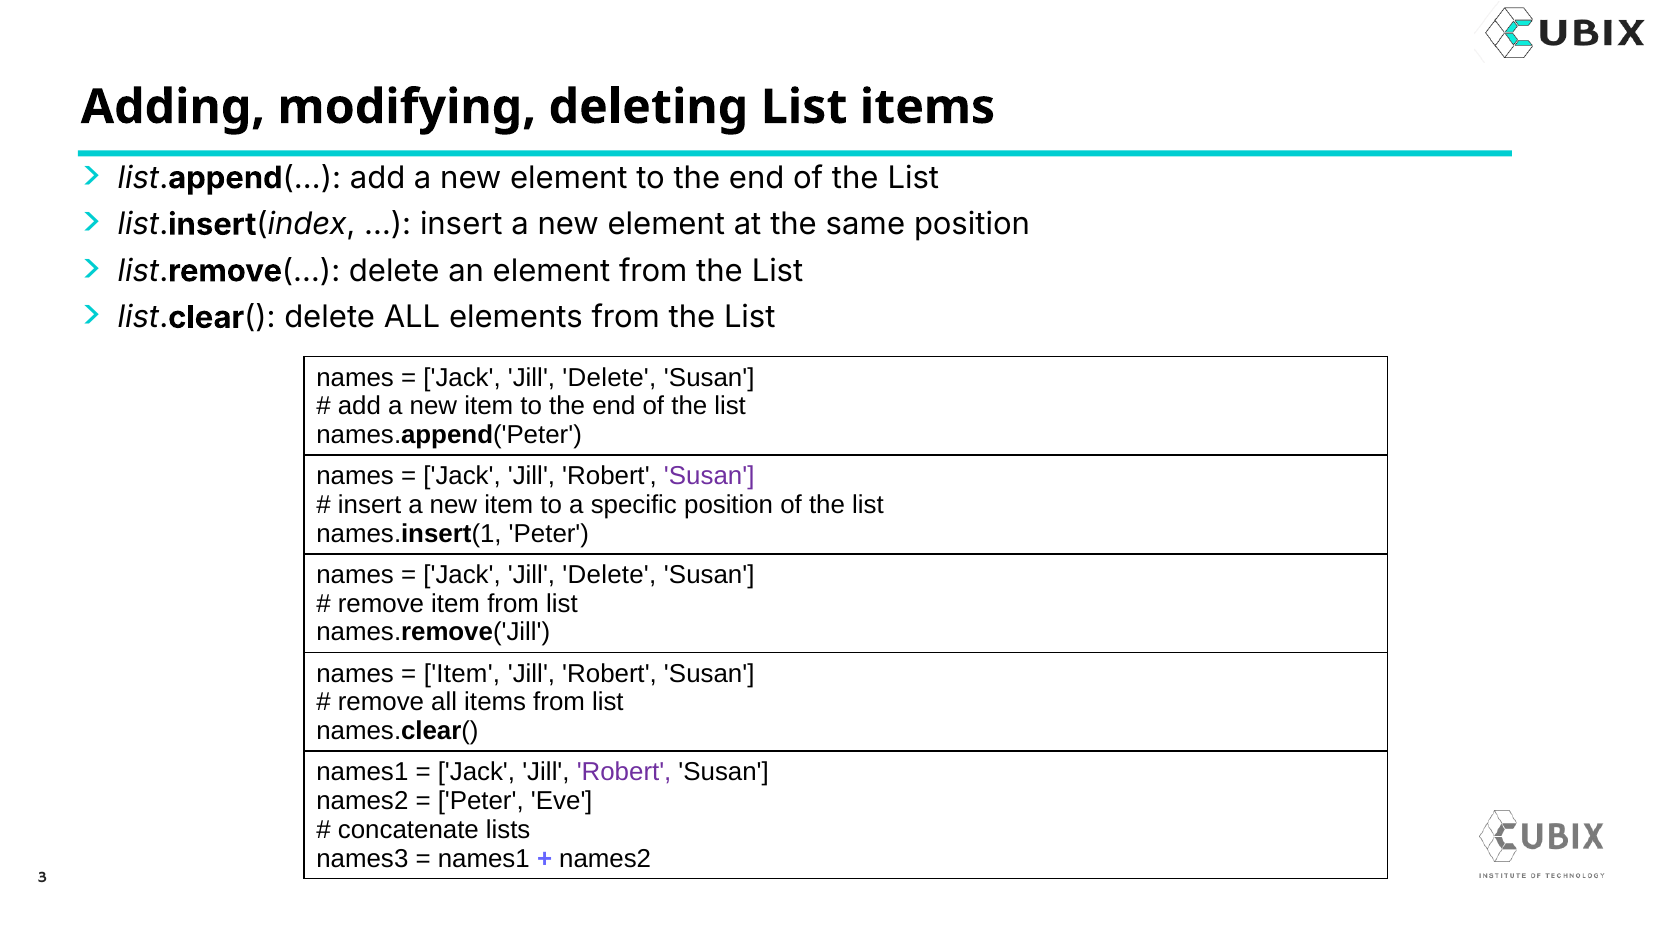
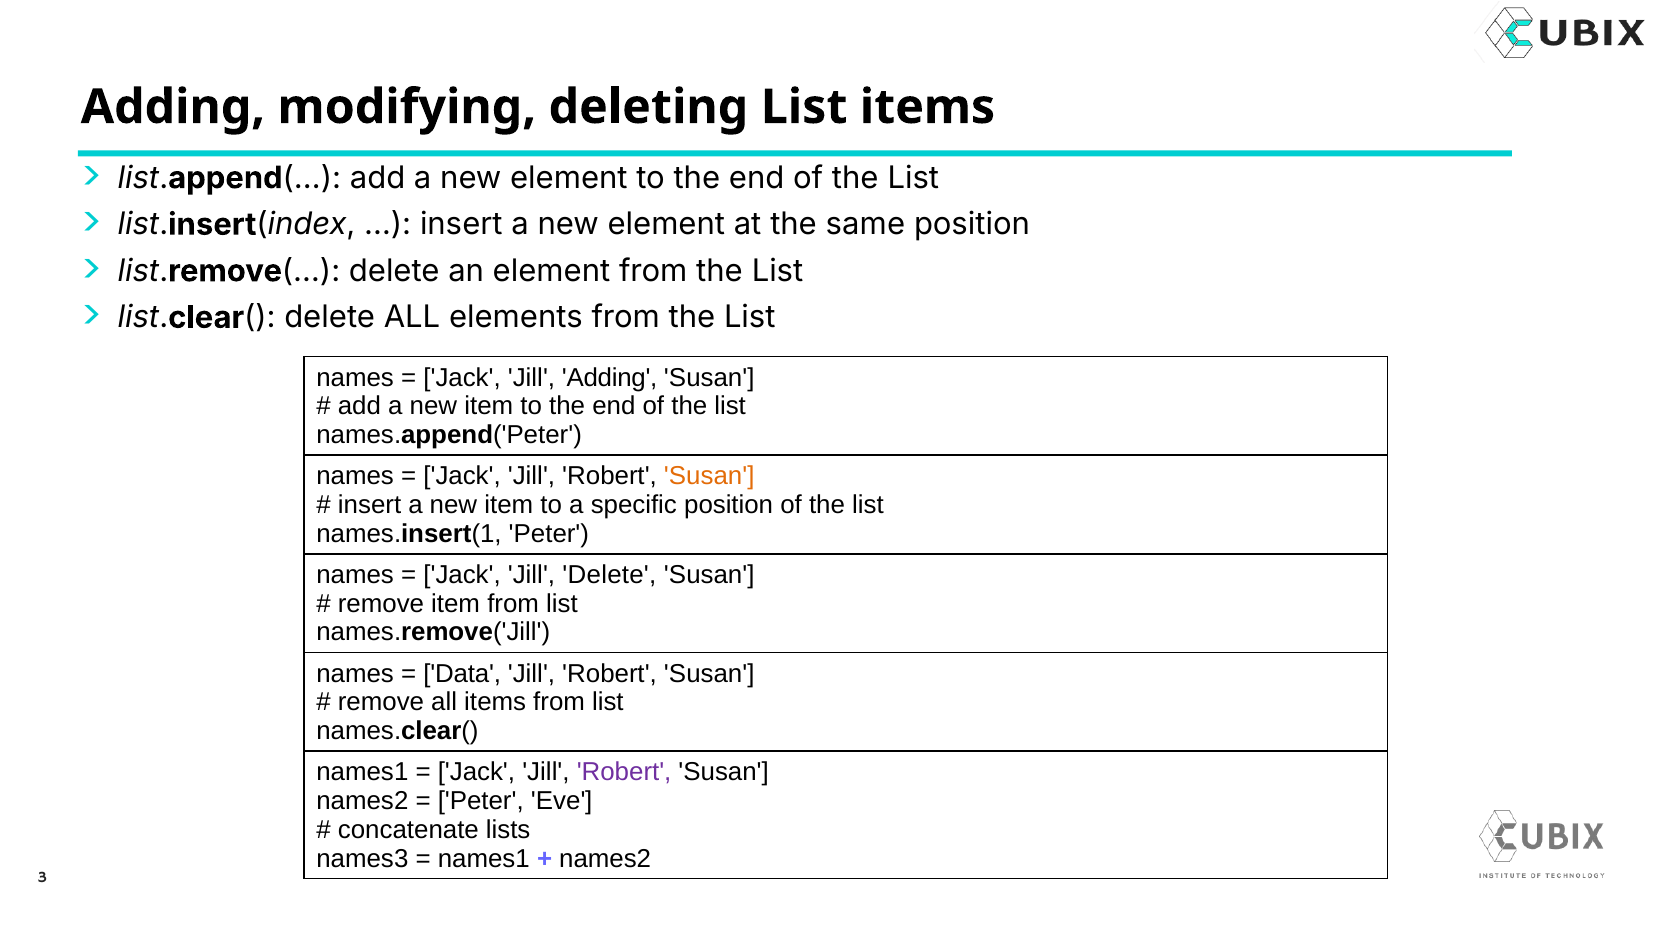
Delete at (609, 378): Delete -> Adding
Susan at (709, 476) colour: purple -> orange
Item at (462, 674): Item -> Data
